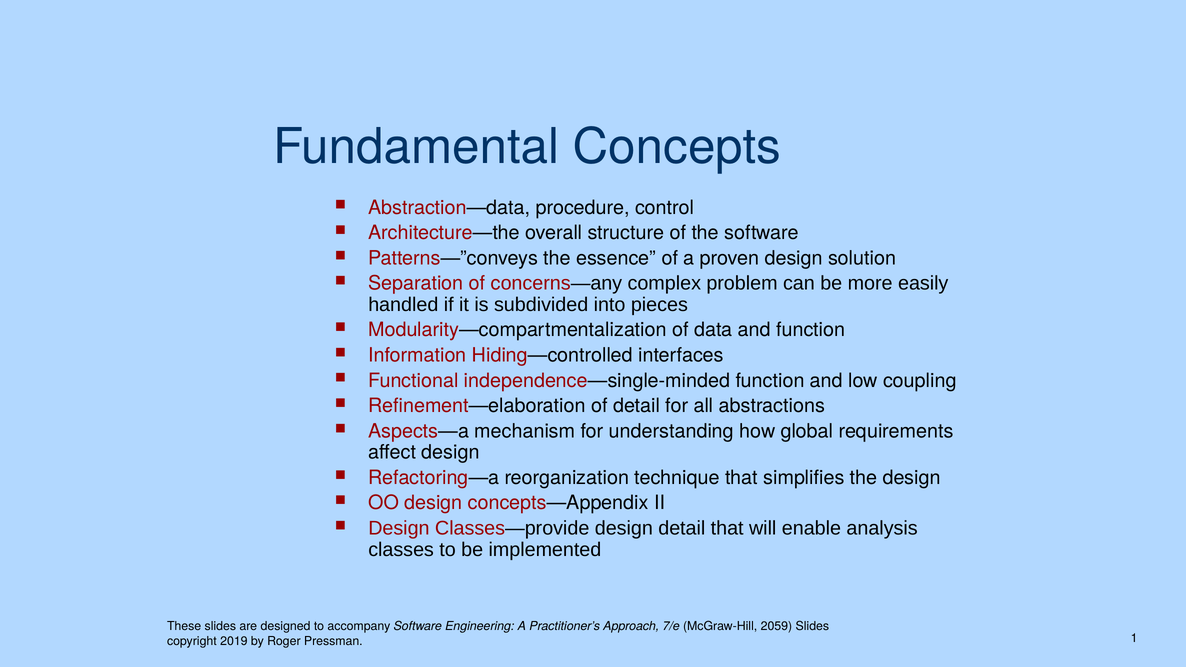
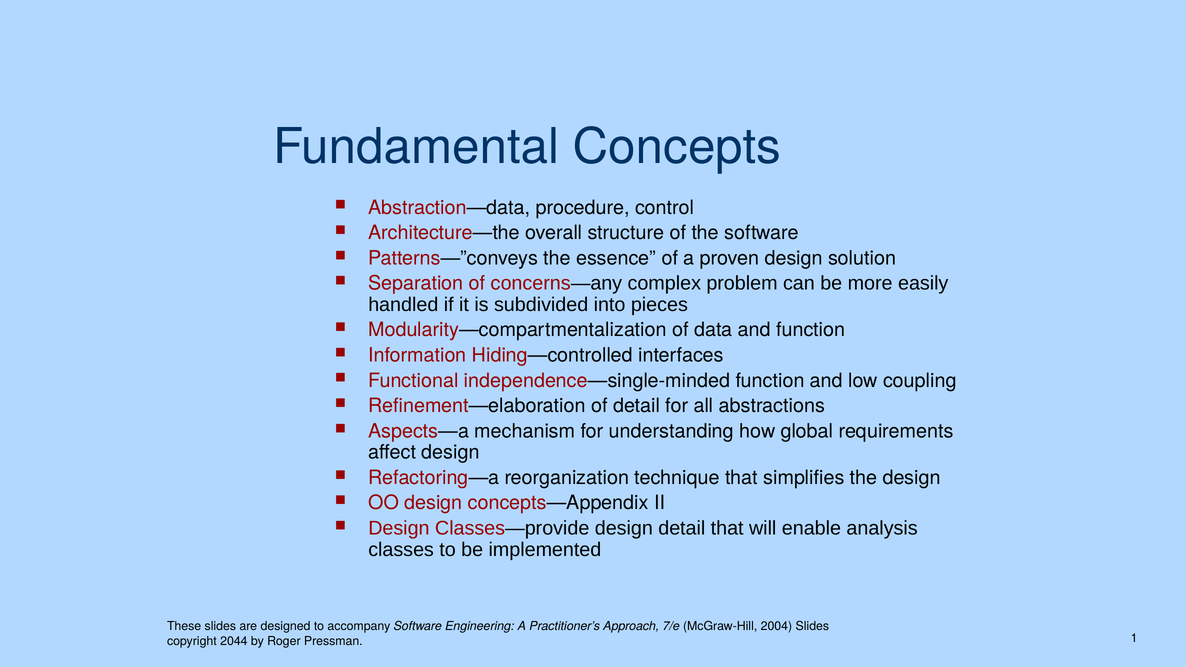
2059: 2059 -> 2004
2019: 2019 -> 2044
